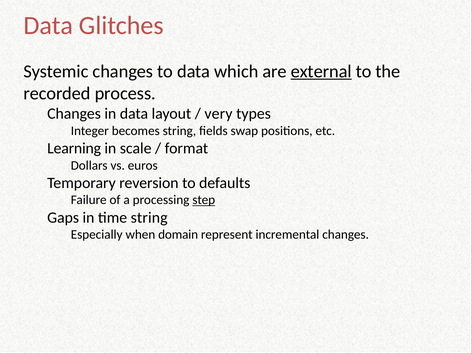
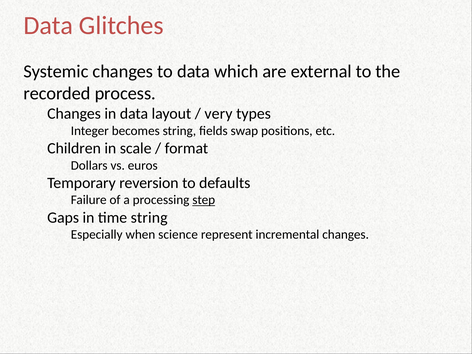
external underline: present -> none
Learning: Learning -> Children
domain: domain -> science
